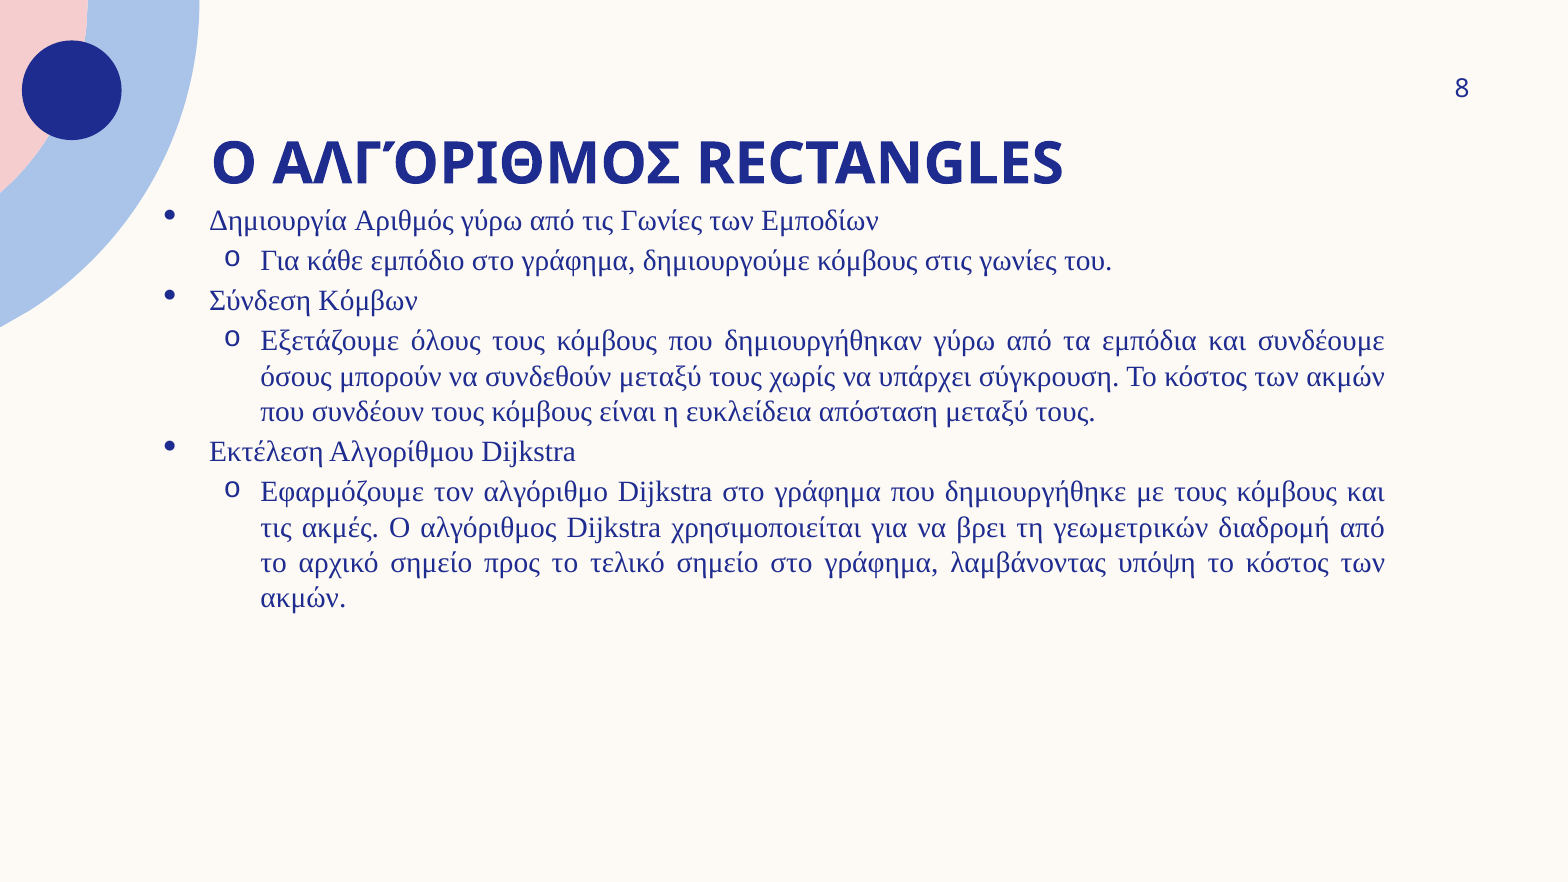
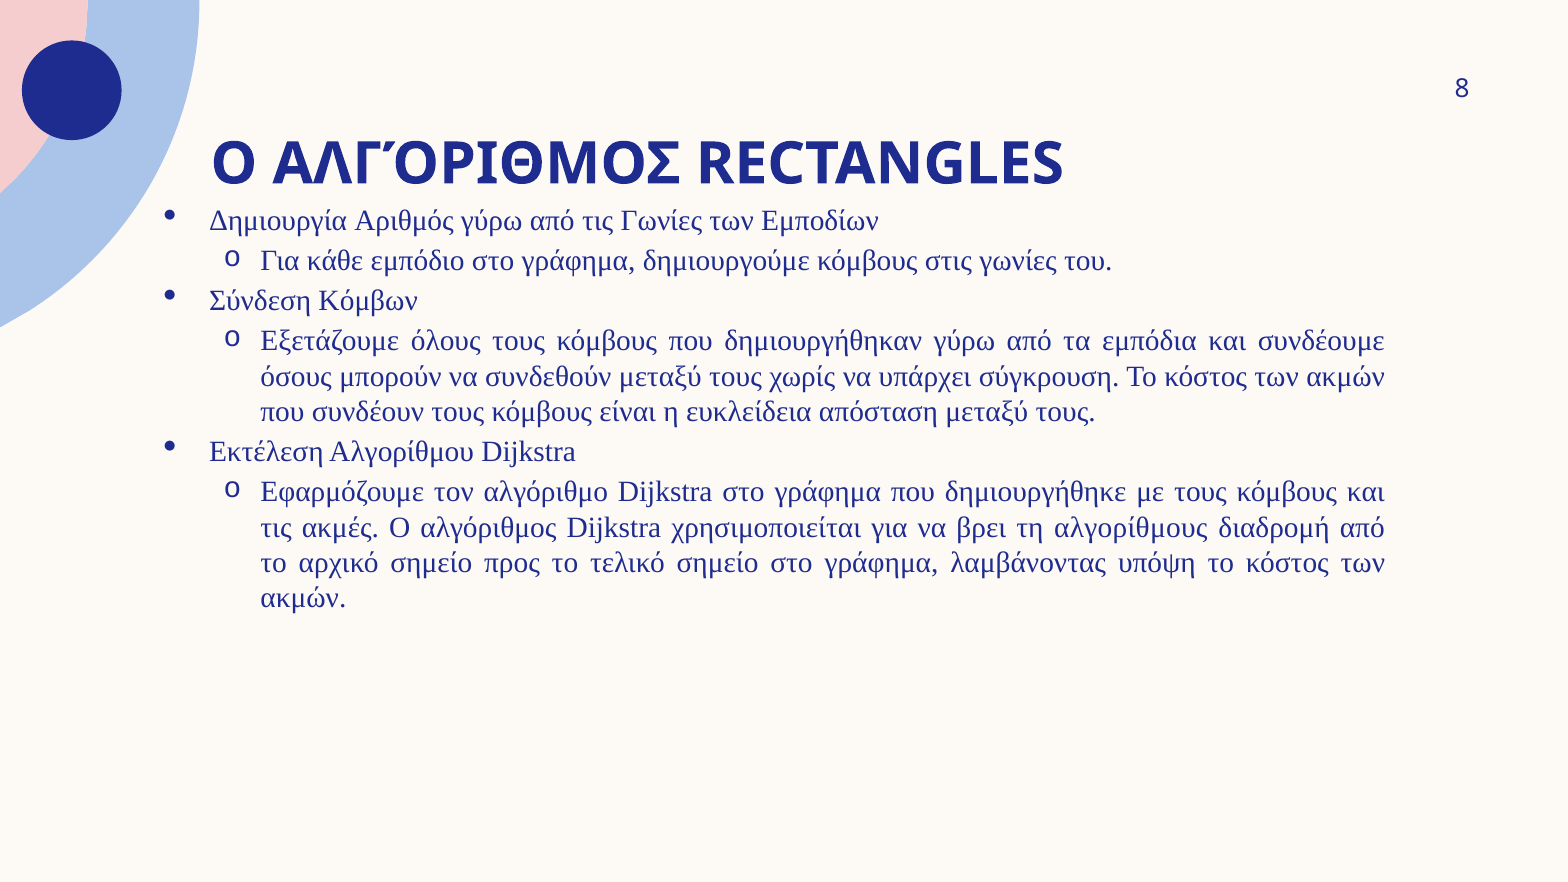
γεωμετρικών: γεωμετρικών -> αλγορίθμους
